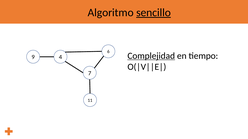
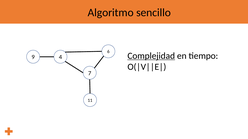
sencillo underline: present -> none
